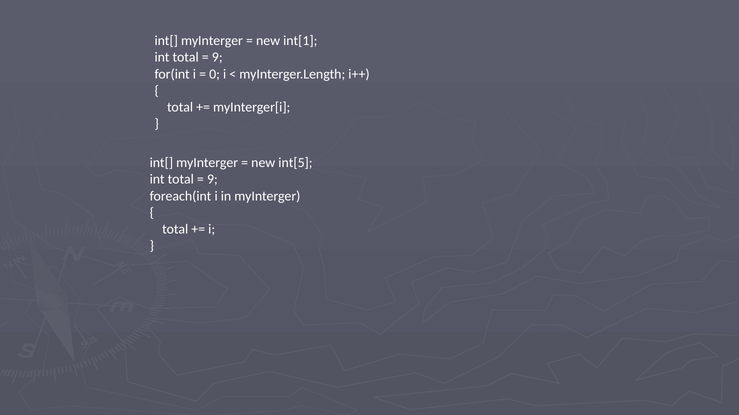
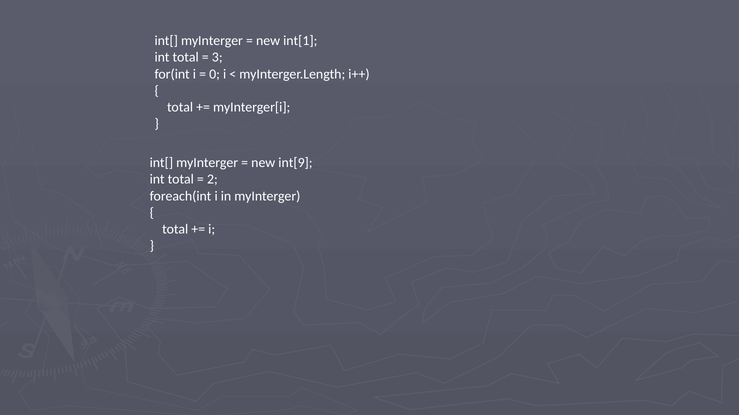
9 at (217, 58): 9 -> 3
int[5: int[5 -> int[9
9 at (212, 180): 9 -> 2
